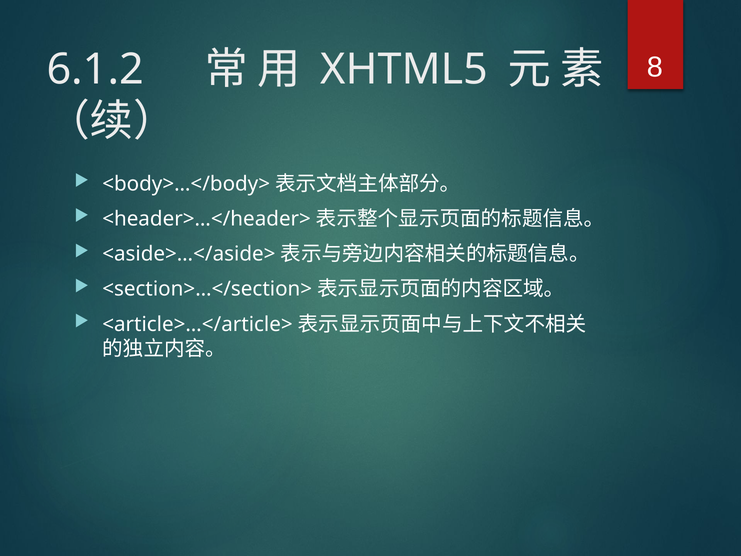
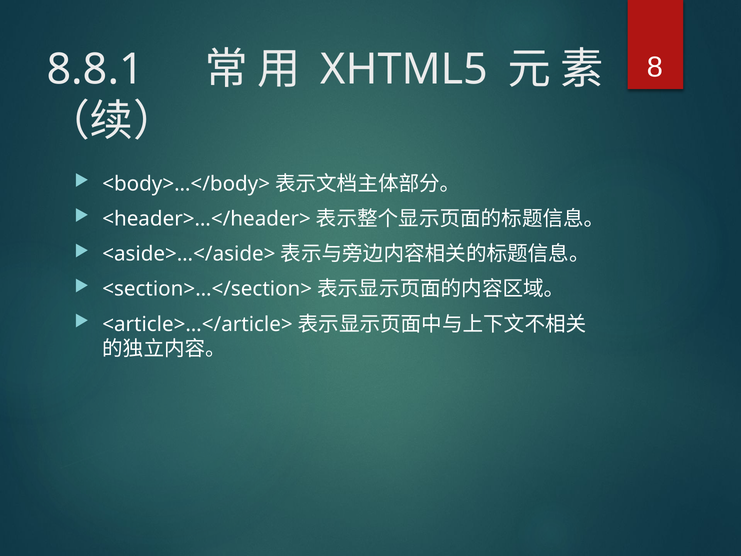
6.1.2: 6.1.2 -> 8.8.1
